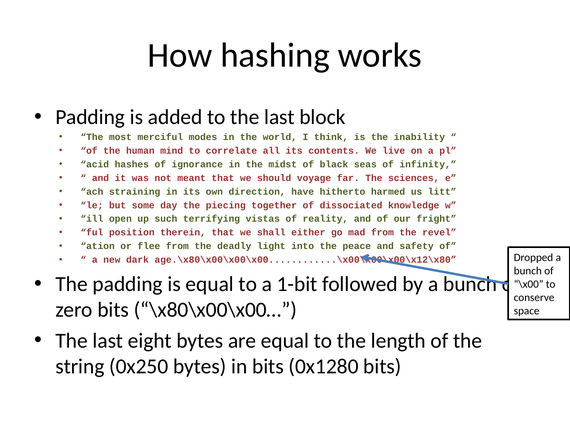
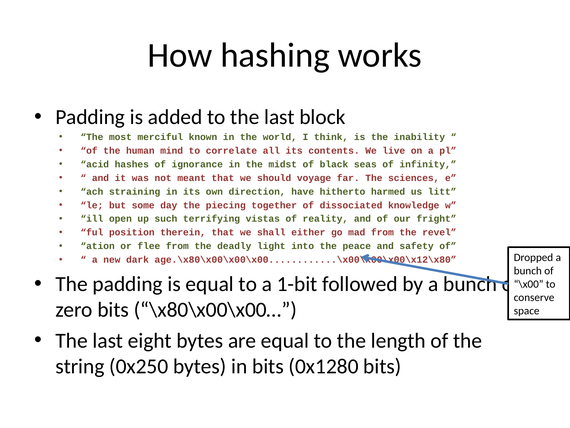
modes: modes -> known
